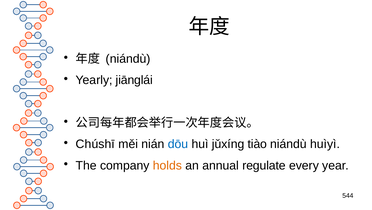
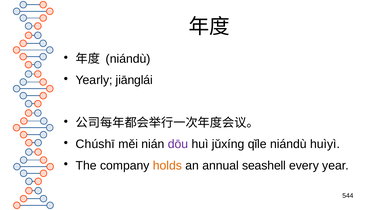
dōu colour: blue -> purple
tiào: tiào -> qǐle
regulate: regulate -> seashell
